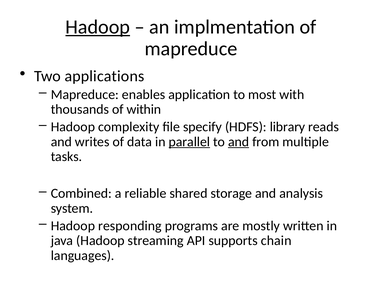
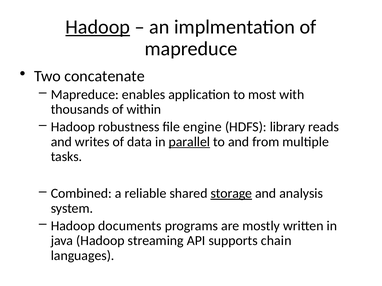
applications: applications -> concatenate
complexity: complexity -> robustness
specify: specify -> engine
and at (239, 142) underline: present -> none
storage underline: none -> present
responding: responding -> documents
